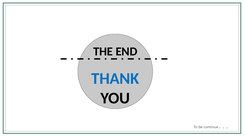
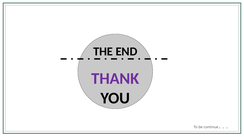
THANK colour: blue -> purple
